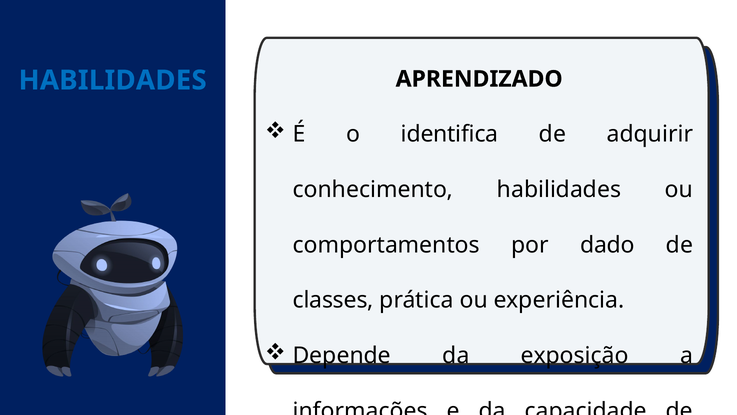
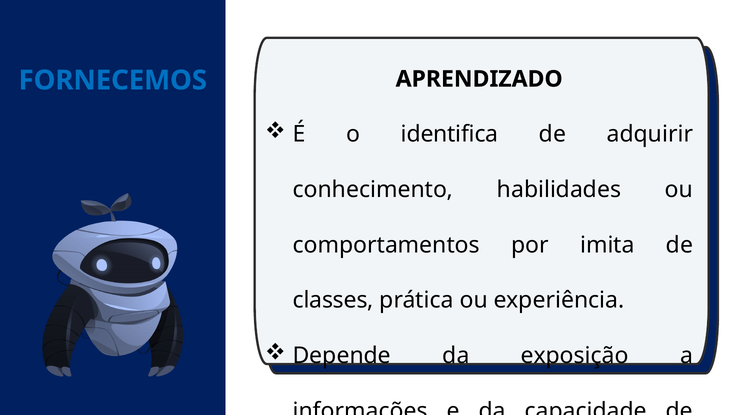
HABILIDADES at (113, 80): HABILIDADES -> FORNECEMOS
dado: dado -> imita
